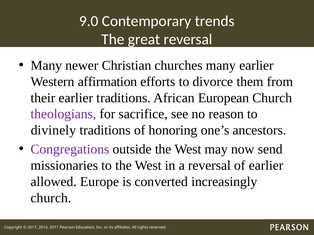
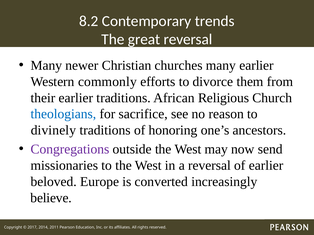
9.0: 9.0 -> 8.2
affirmation: affirmation -> commonly
European: European -> Religious
theologians colour: purple -> blue
allowed: allowed -> beloved
church at (51, 198): church -> believe
